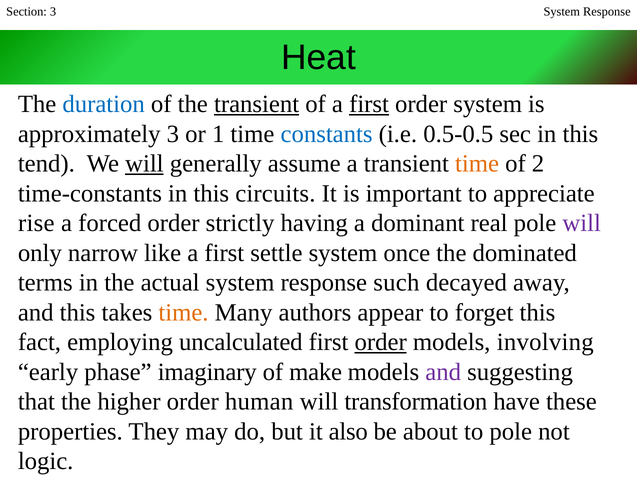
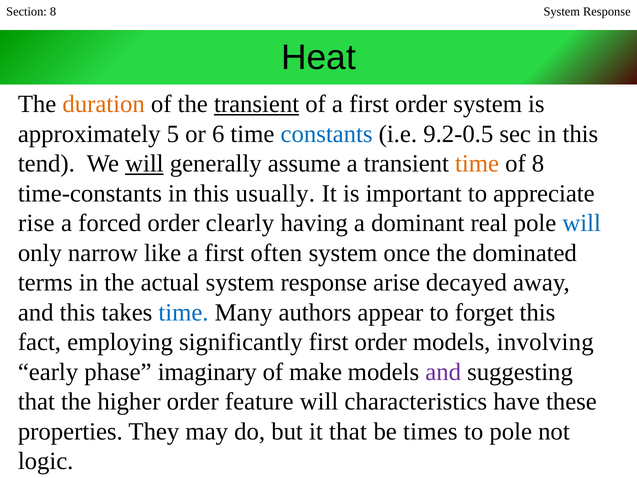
Section 3: 3 -> 8
duration colour: blue -> orange
first at (369, 104) underline: present -> none
approximately 3: 3 -> 5
1: 1 -> 6
0.5-0.5: 0.5-0.5 -> 9.2-0.5
of 2: 2 -> 8
circuits: circuits -> usually
strictly: strictly -> clearly
will at (582, 223) colour: purple -> blue
settle: settle -> often
such: such -> arise
time at (184, 312) colour: orange -> blue
uncalculated: uncalculated -> significantly
order at (381, 342) underline: present -> none
human: human -> feature
transformation: transformation -> characteristics
it also: also -> that
about: about -> times
